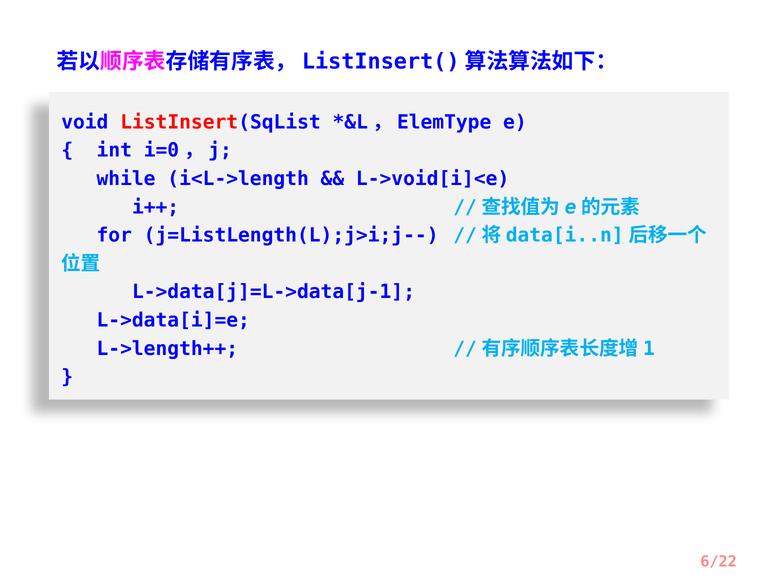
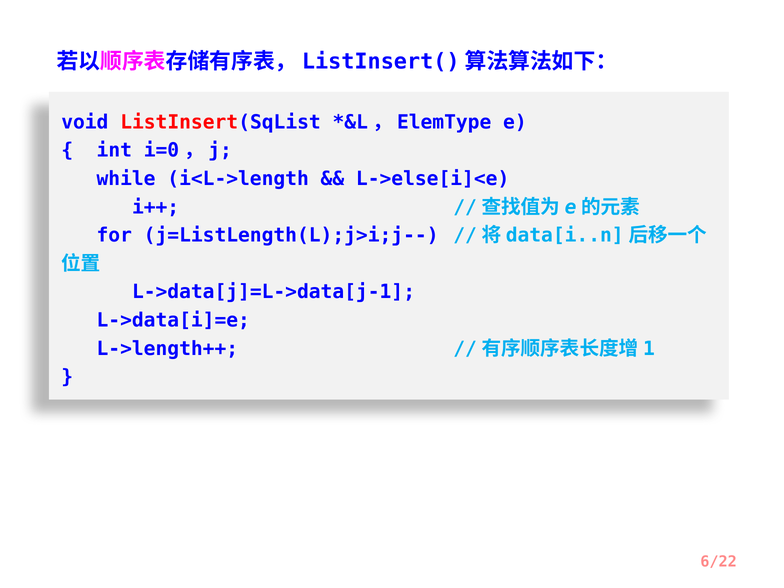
L->void[i]<e: L->void[i]<e -> L->else[i]<e
